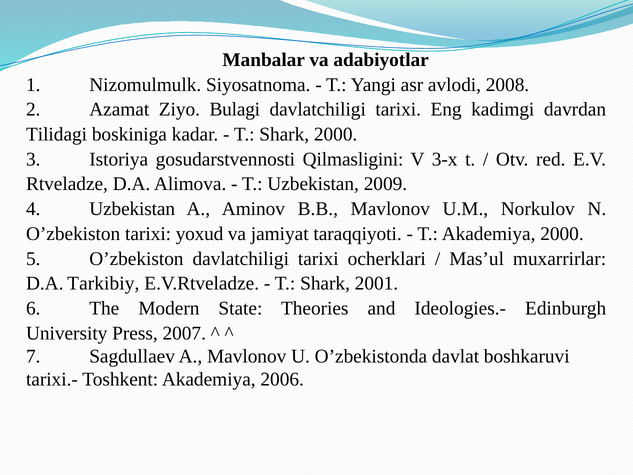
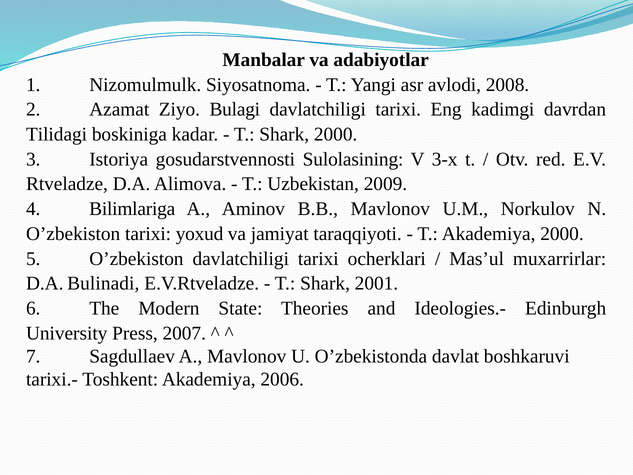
Qilmasligini: Qilmasligini -> Sulolasining
4 Uzbekistan: Uzbekistan -> Bilimlariga
Tarkibiy: Tarkibiy -> Bulinadi
